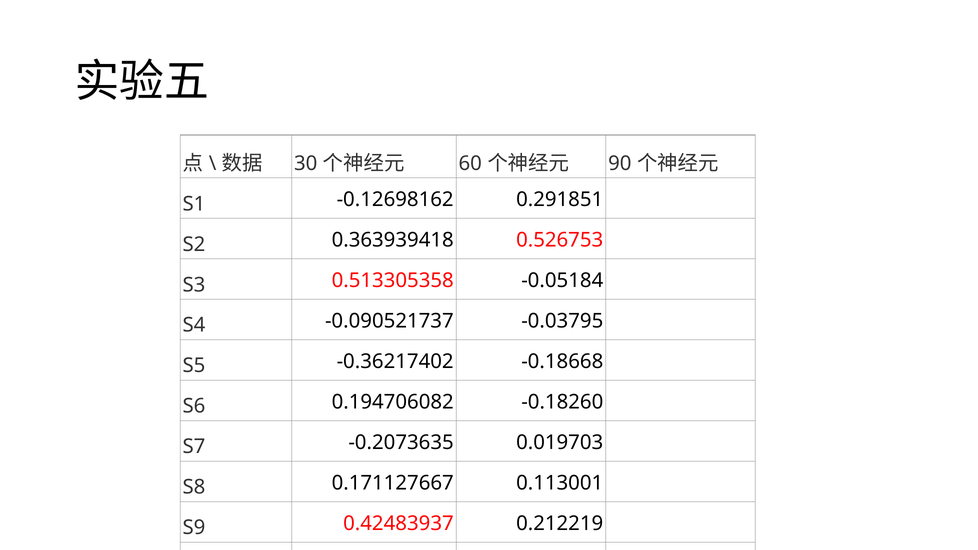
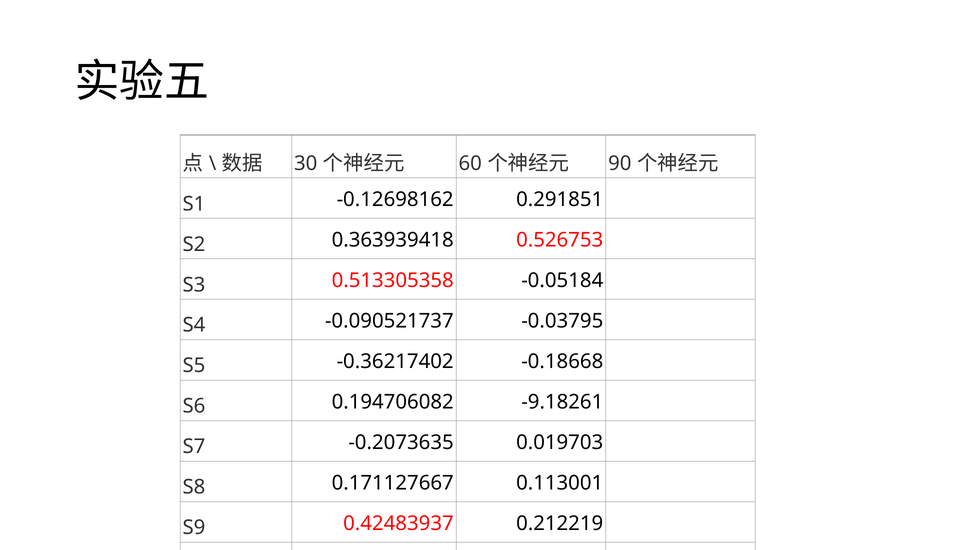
-0.18260: -0.18260 -> -9.18261
